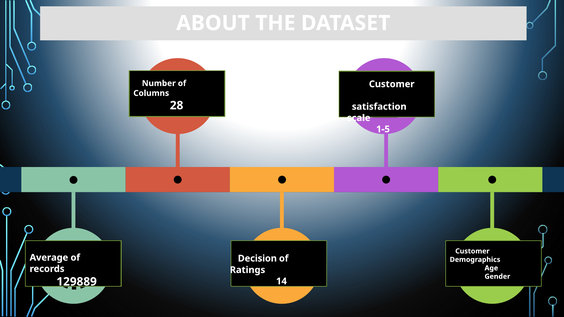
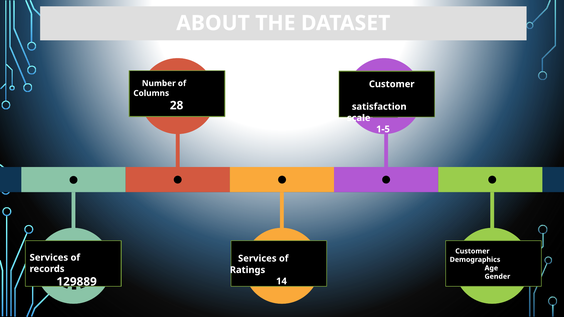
Average at (49, 258): Average -> Services
Decision at (257, 259): Decision -> Services
